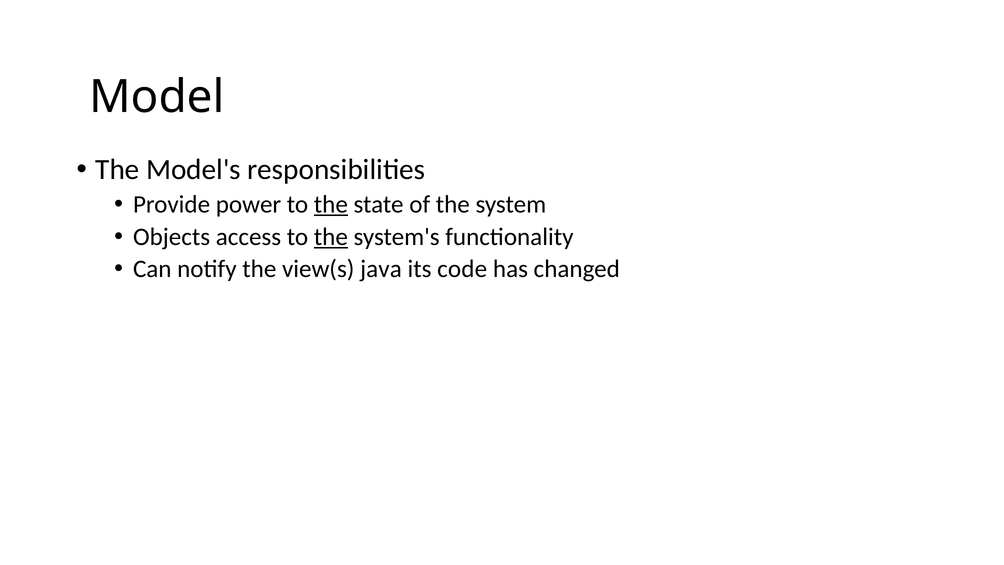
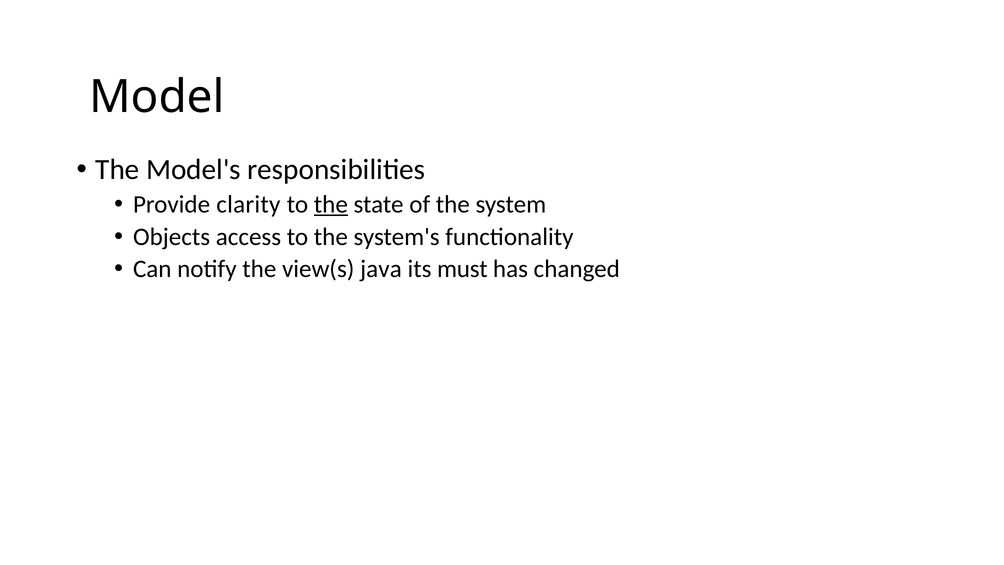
power: power -> clarity
the at (331, 237) underline: present -> none
code: code -> must
